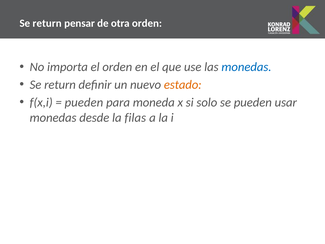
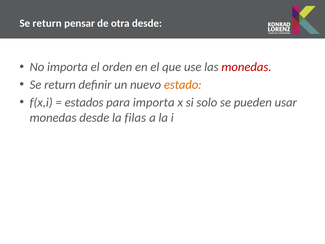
otra orden: orden -> desde
monedas at (246, 67) colour: blue -> red
pueden at (84, 102): pueden -> estados
para moneda: moneda -> importa
